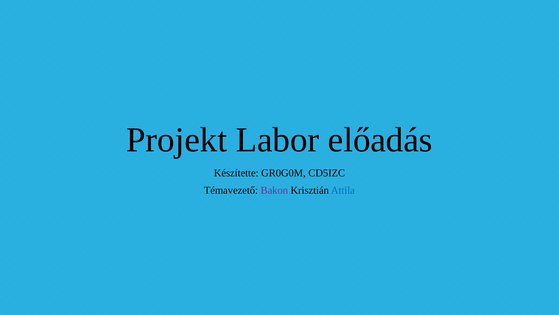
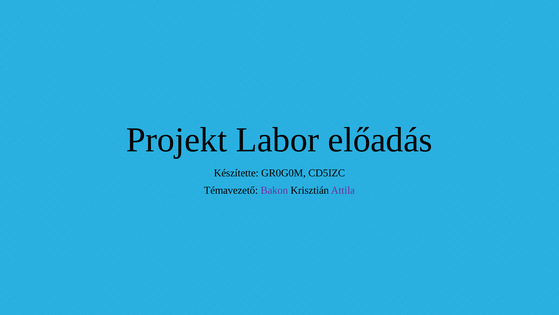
Attila colour: blue -> purple
